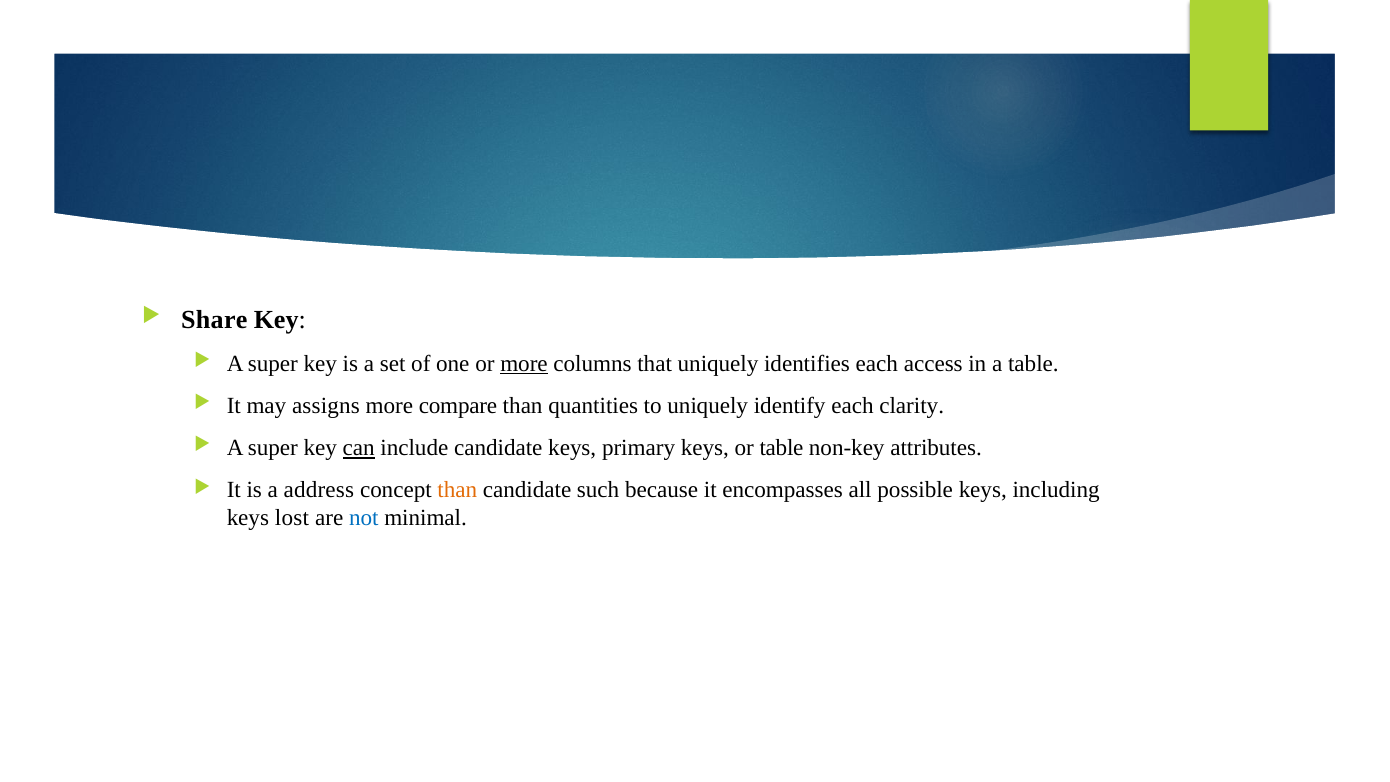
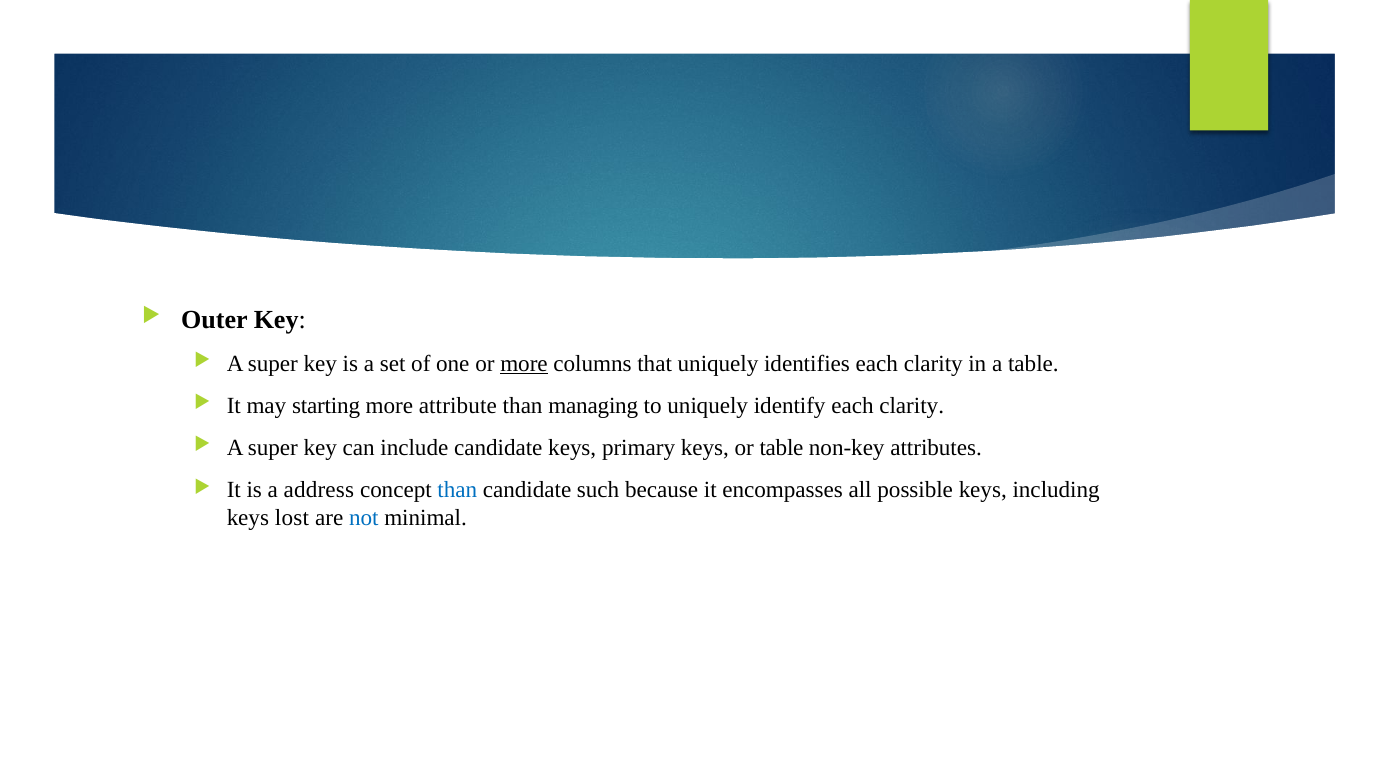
Share: Share -> Outer
identifies each access: access -> clarity
assigns: assigns -> starting
compare: compare -> attribute
quantities: quantities -> managing
can underline: present -> none
than at (457, 490) colour: orange -> blue
